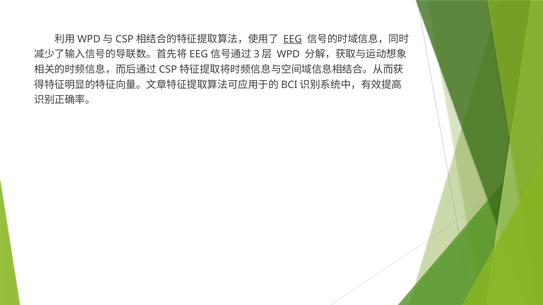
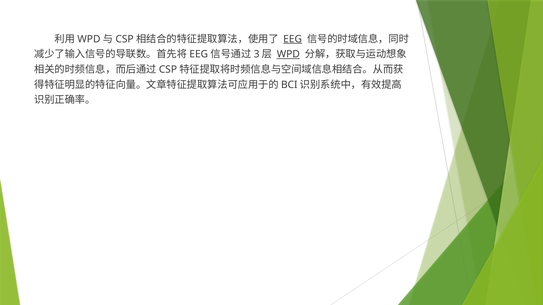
WPD underline: none -> present
